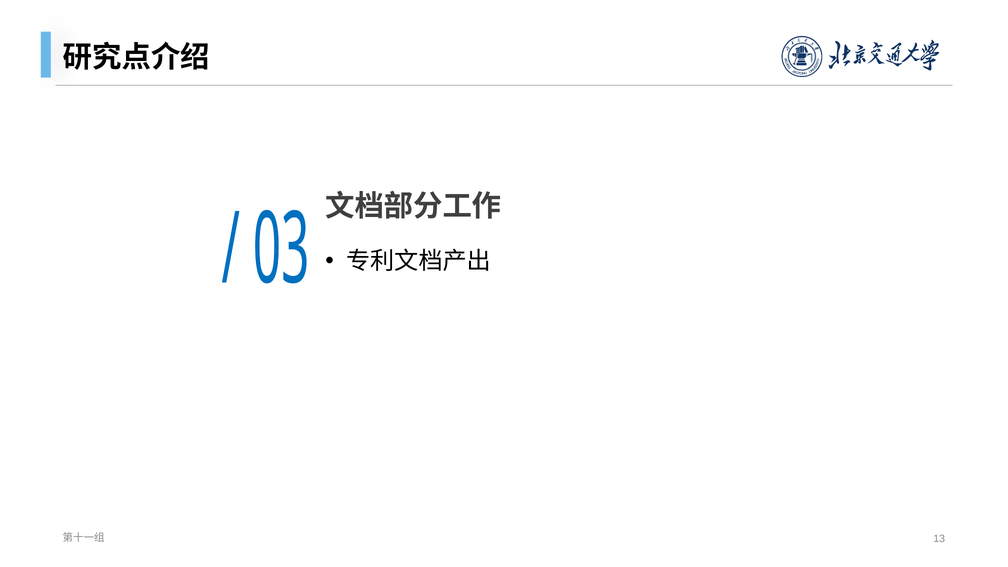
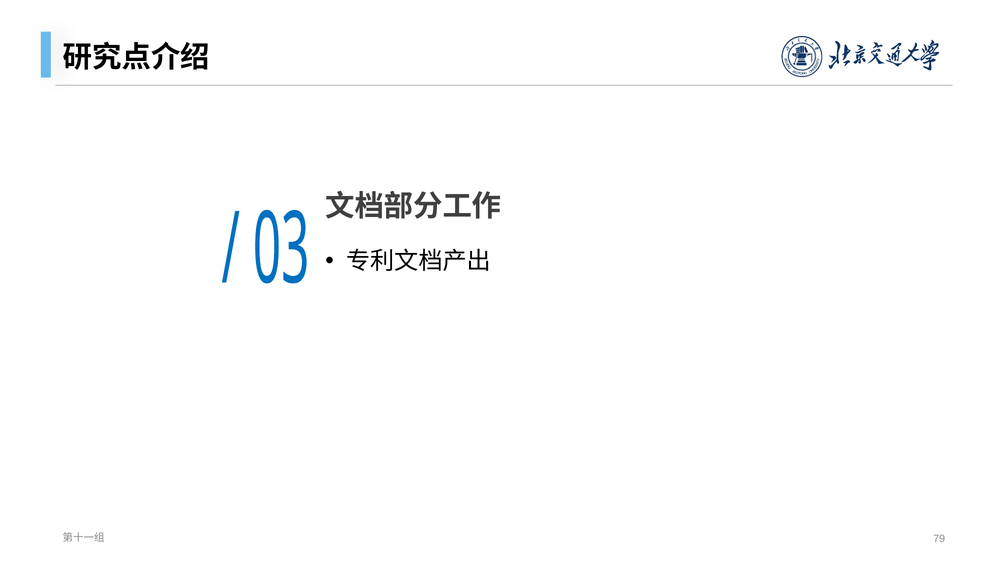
13: 13 -> 79
